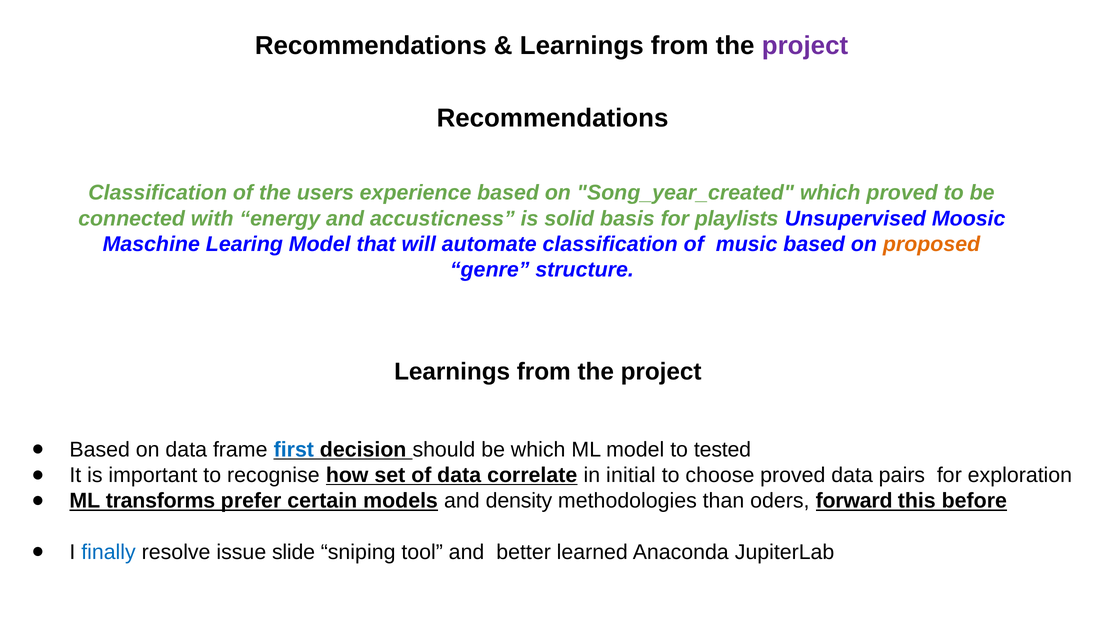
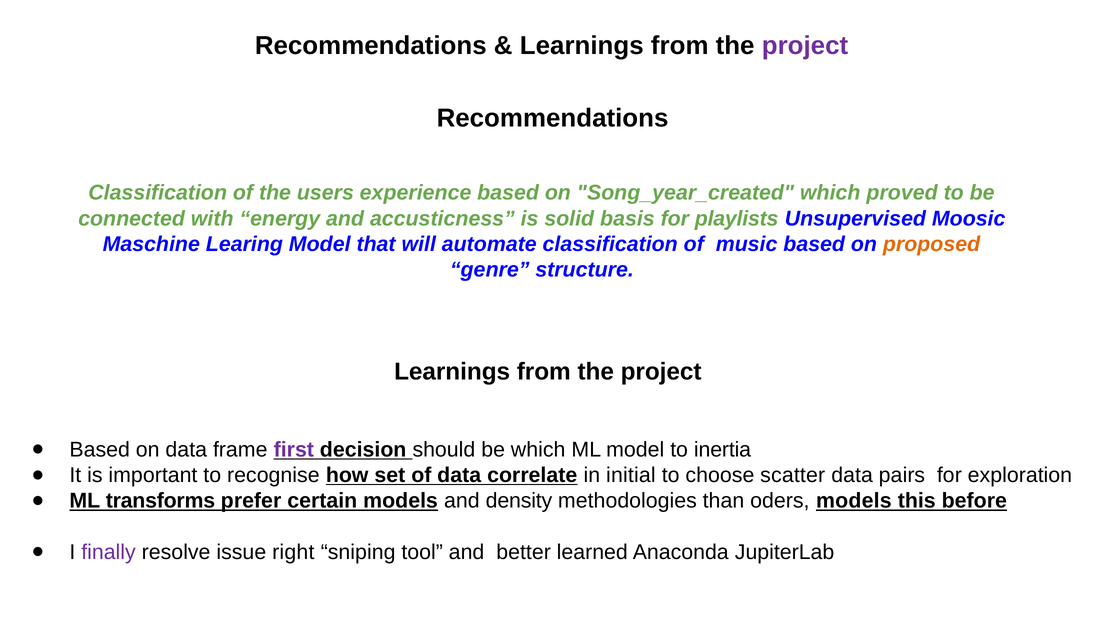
first colour: blue -> purple
tested: tested -> inertia
choose proved: proved -> scatter
oders forward: forward -> models
finally colour: blue -> purple
slide: slide -> right
